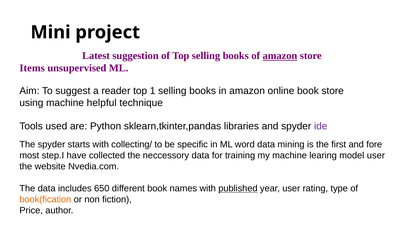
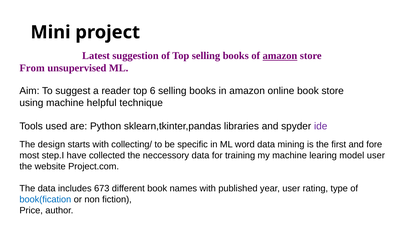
Items: Items -> From
1: 1 -> 6
The spyder: spyder -> design
Nvedia.com: Nvedia.com -> Project.com
650: 650 -> 673
published underline: present -> none
book(fication colour: orange -> blue
